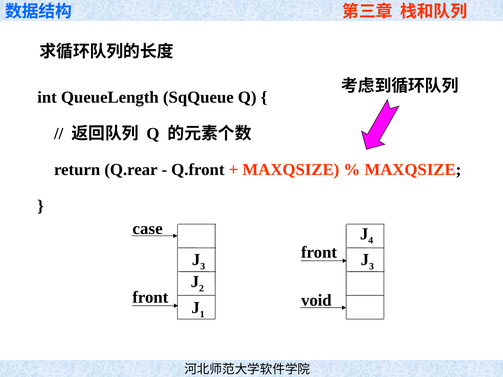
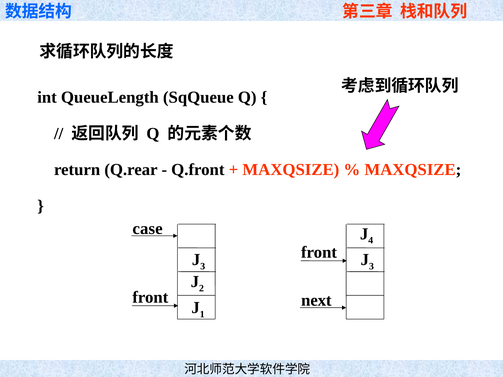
void: void -> next
